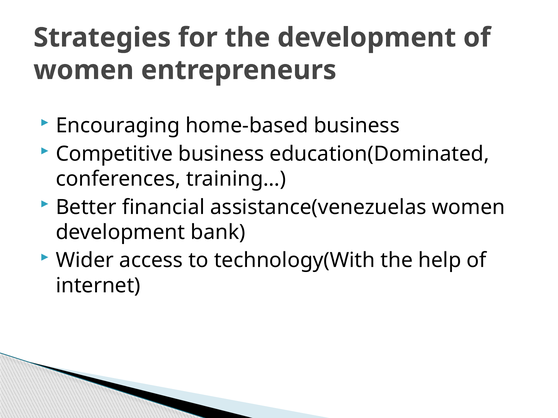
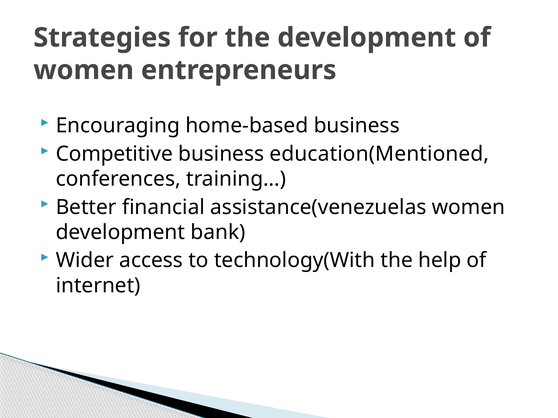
education(Dominated: education(Dominated -> education(Mentioned
